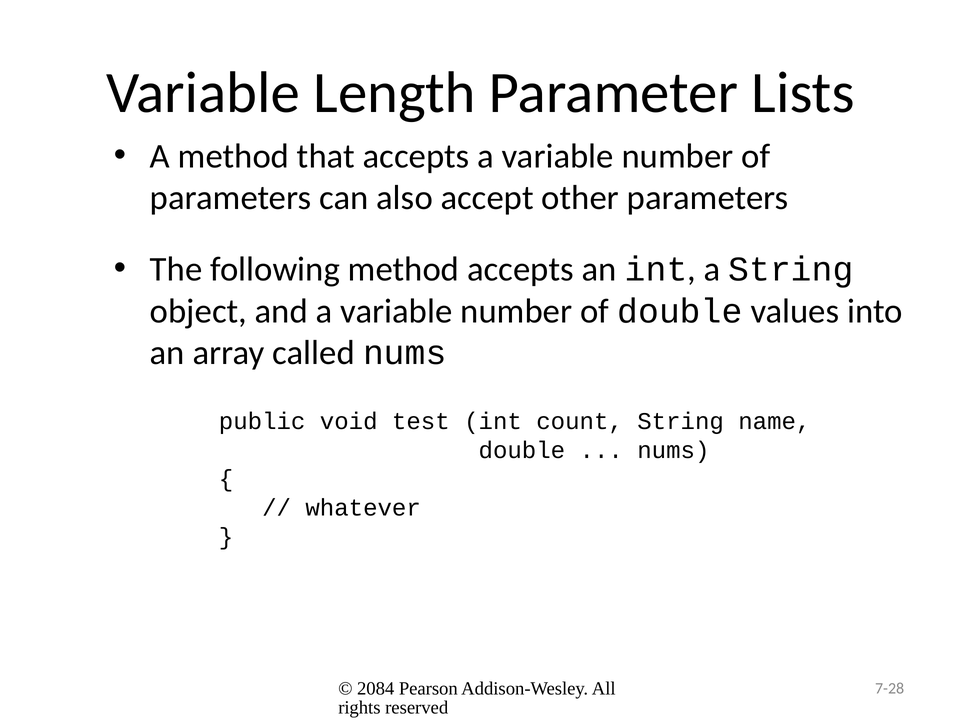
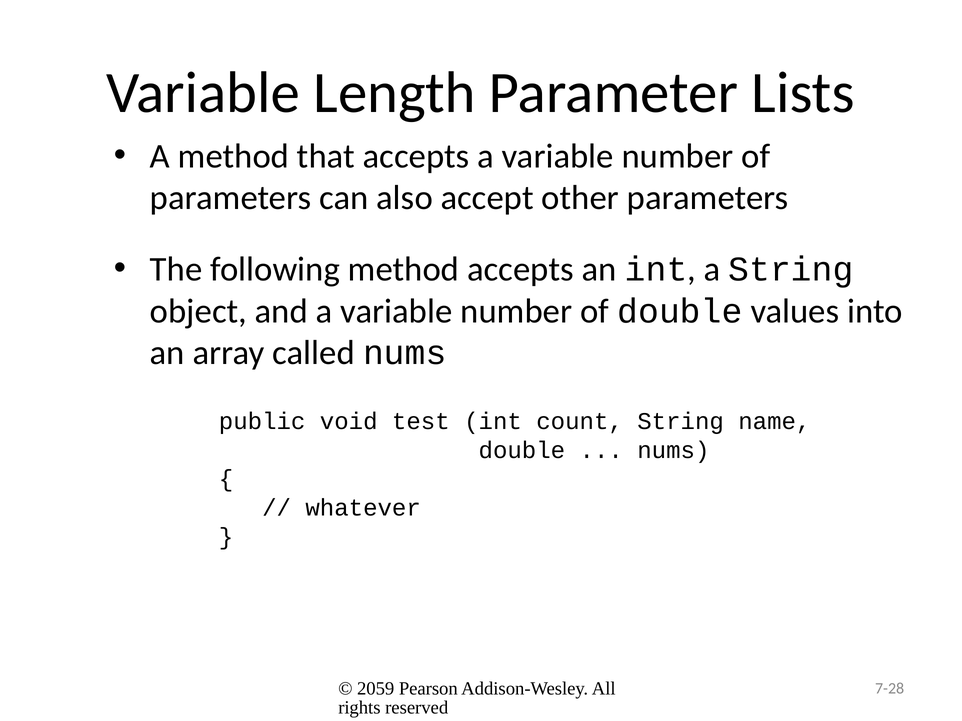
2084: 2084 -> 2059
